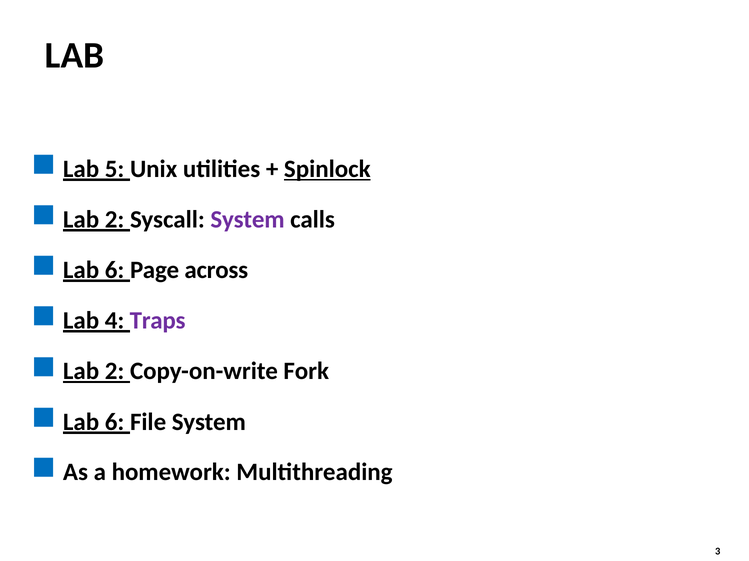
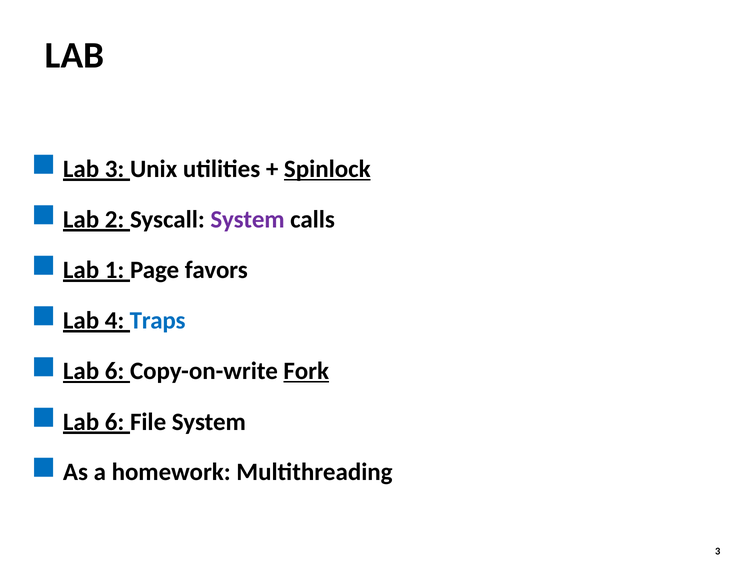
Lab 5: 5 -> 3
6 at (115, 270): 6 -> 1
across: across -> favors
Traps colour: purple -> blue
2 at (115, 372): 2 -> 6
Fork underline: none -> present
